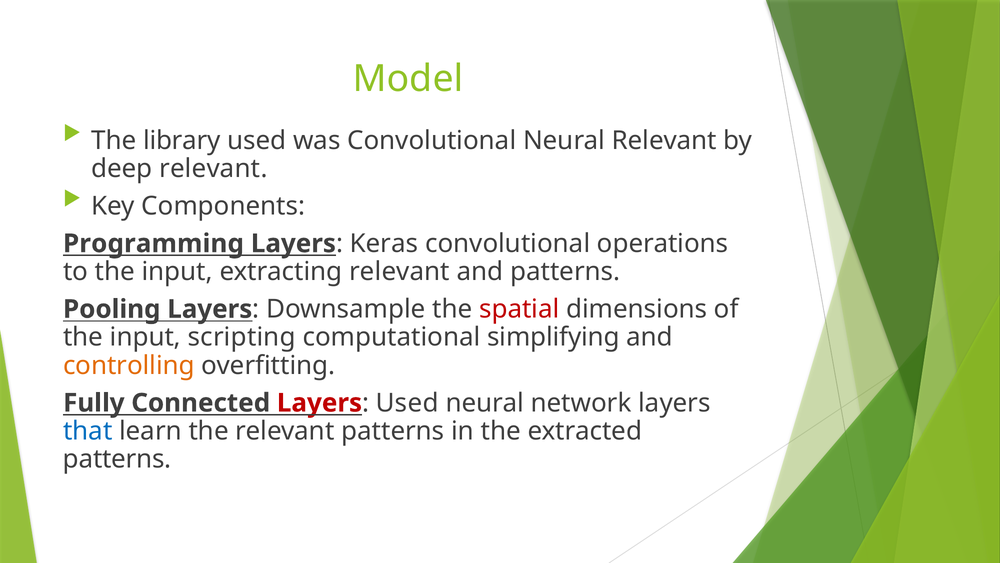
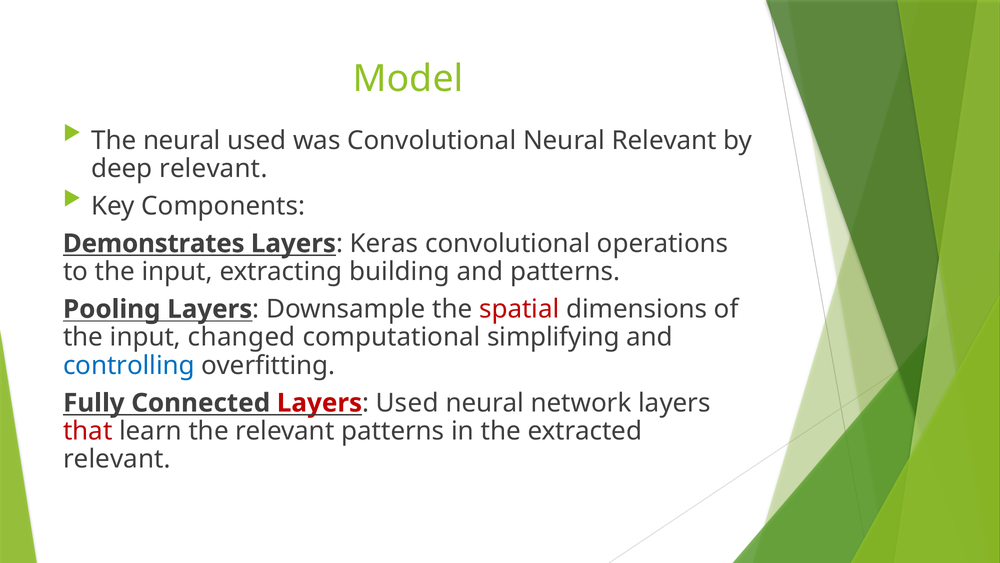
The library: library -> neural
Programming: Programming -> Demonstrates
extracting relevant: relevant -> building
scripting: scripting -> changed
controlling colour: orange -> blue
that colour: blue -> red
patterns at (117, 459): patterns -> relevant
